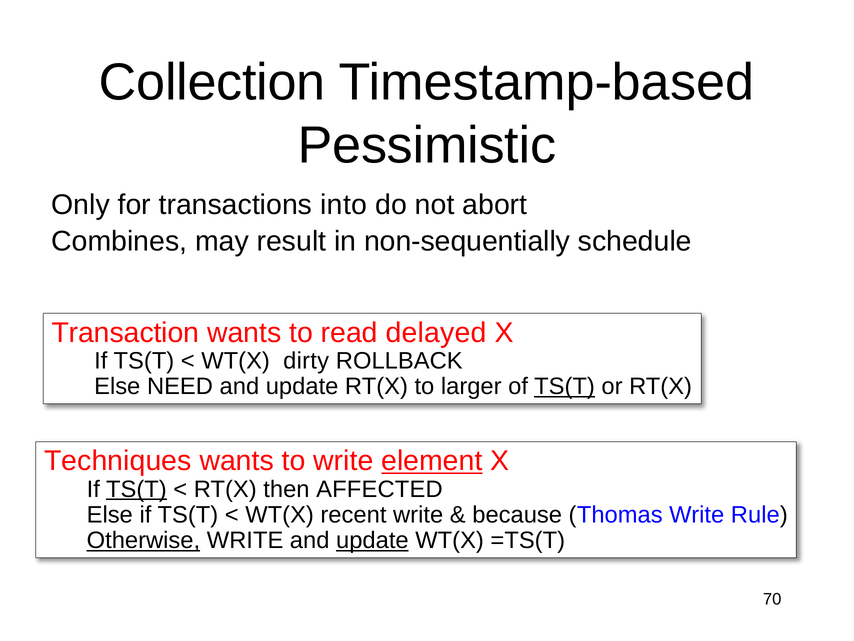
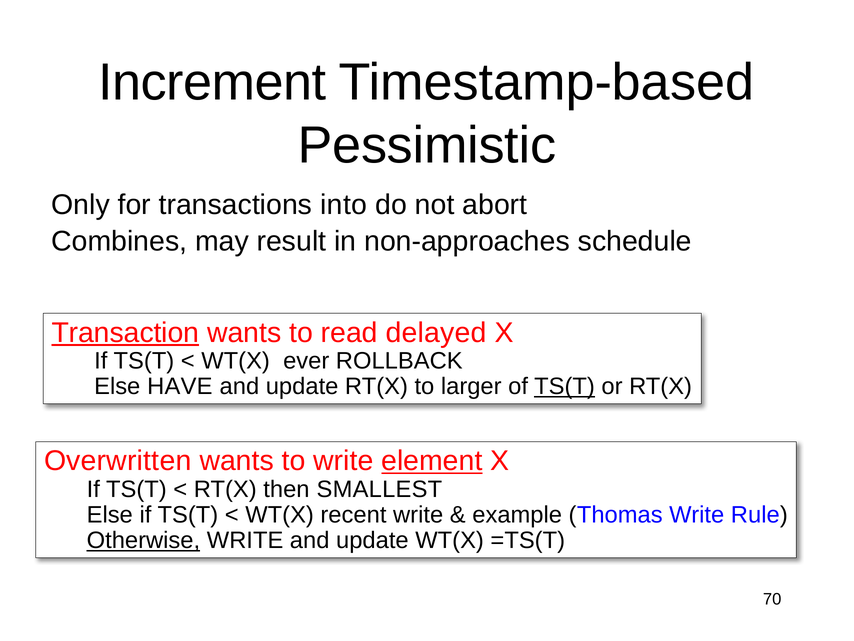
Collection: Collection -> Increment
non-sequentially: non-sequentially -> non-approaches
Transaction underline: none -> present
dirty: dirty -> ever
NEED: NEED -> HAVE
Techniques: Techniques -> Overwritten
TS(T at (136, 489) underline: present -> none
AFFECTED: AFFECTED -> SMALLEST
because: because -> example
update at (372, 540) underline: present -> none
